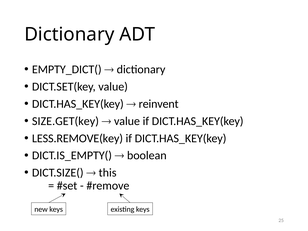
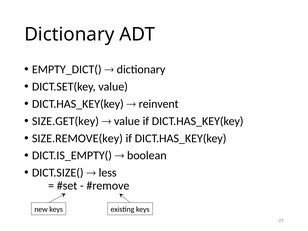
LESS.REMOVE(key: LESS.REMOVE(key -> SIZE.REMOVE(key
this: this -> less
